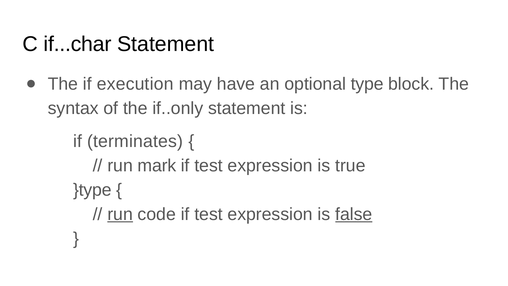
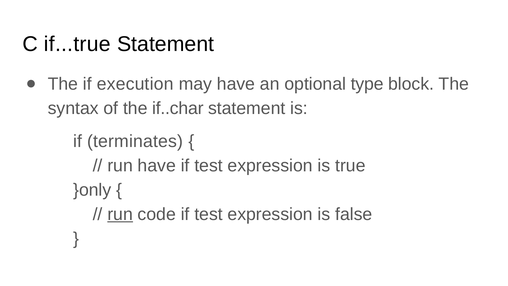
if...char: if...char -> if...true
if..only: if..only -> if..char
run mark: mark -> have
}type: }type -> }only
false underline: present -> none
